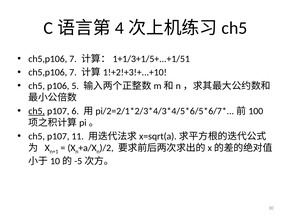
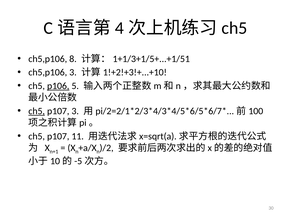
7 at (73, 59): 7 -> 8
7 at (73, 72): 7 -> 3
p106 underline: none -> present
p107 6: 6 -> 3
